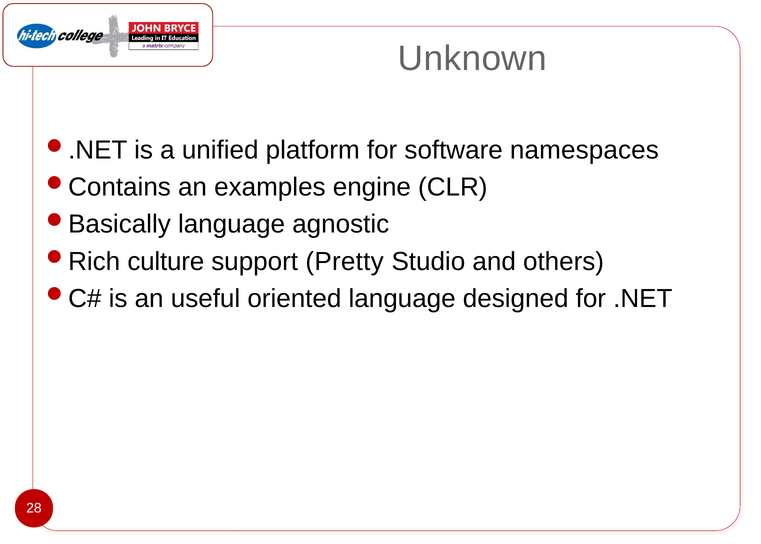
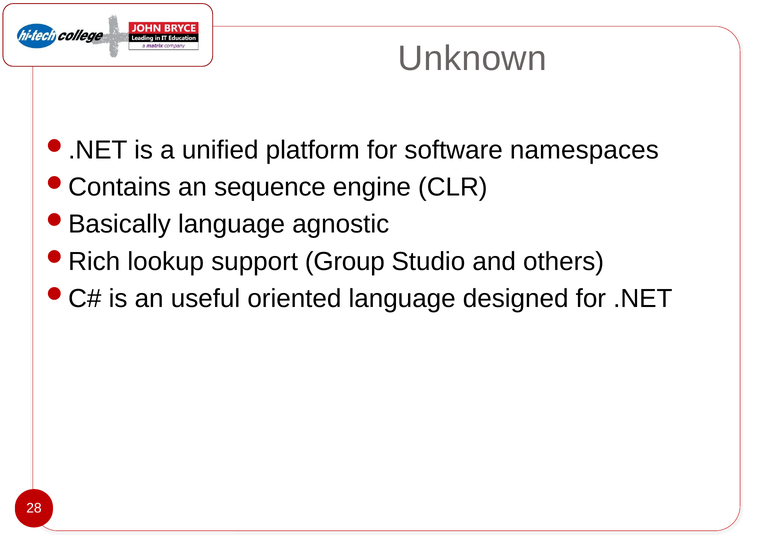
examples: examples -> sequence
culture: culture -> lookup
Pretty: Pretty -> Group
